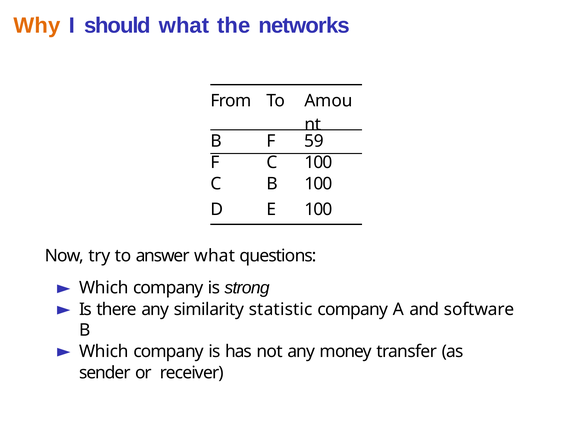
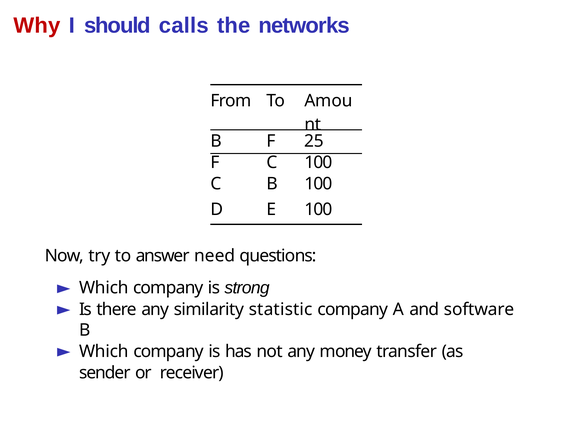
Why colour: orange -> red
should what: what -> calls
59: 59 -> 25
answer what: what -> need
